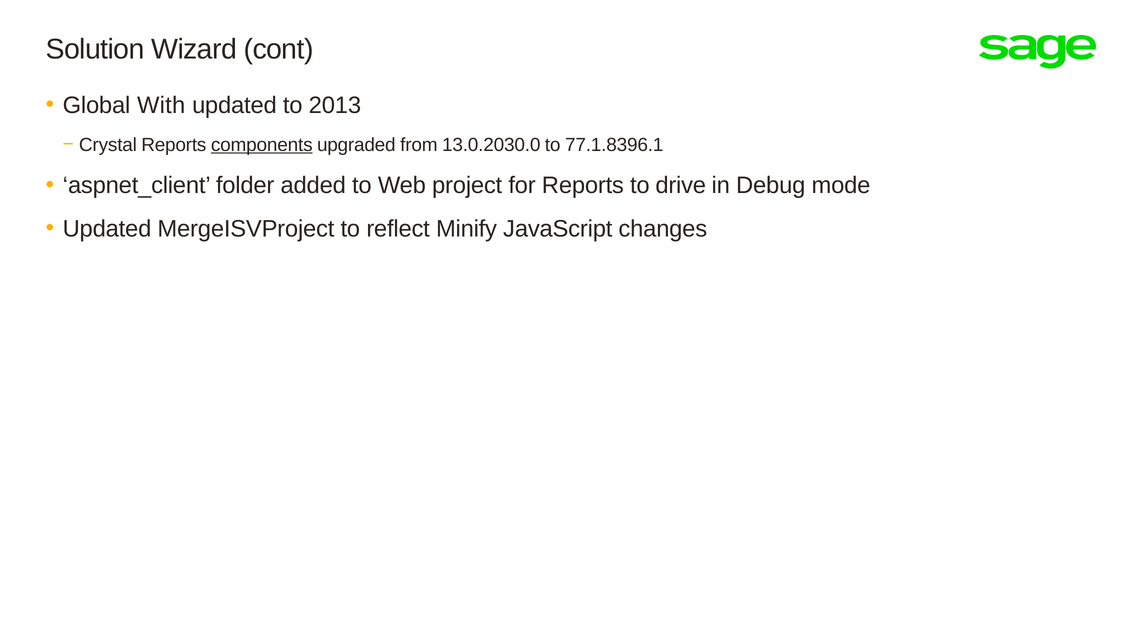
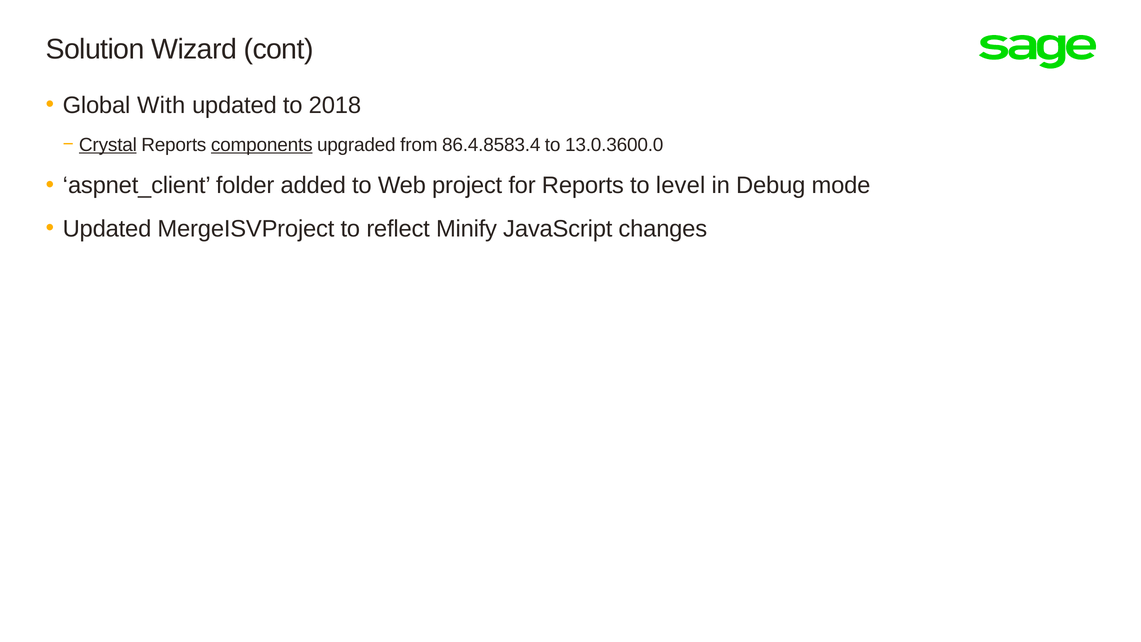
2013: 2013 -> 2018
Crystal underline: none -> present
13.0.2030.0: 13.0.2030.0 -> 86.4.8583.4
77.1.8396.1: 77.1.8396.1 -> 13.0.3600.0
drive: drive -> level
